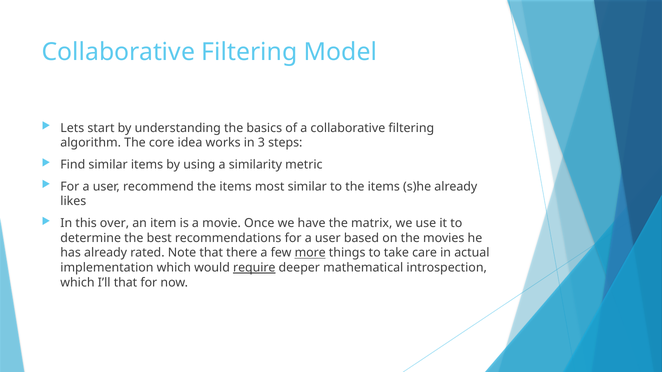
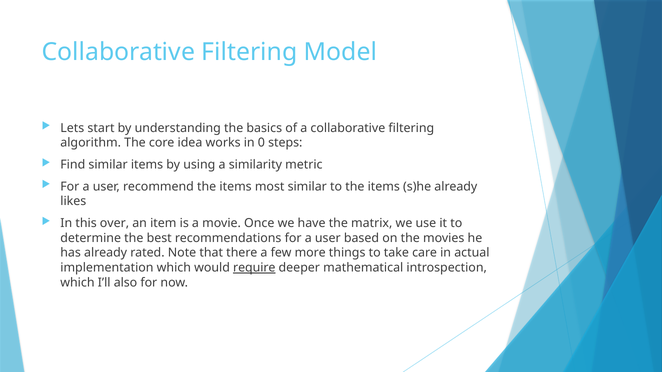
3: 3 -> 0
more underline: present -> none
I’ll that: that -> also
